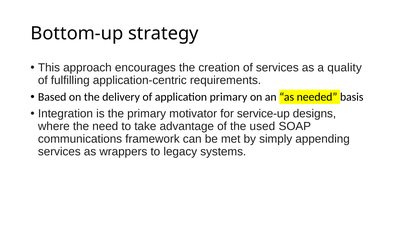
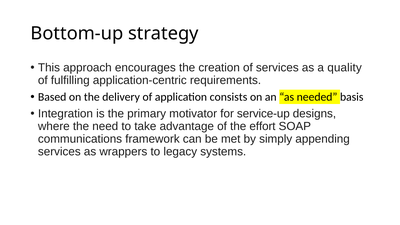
application primary: primary -> consists
used: used -> effort
